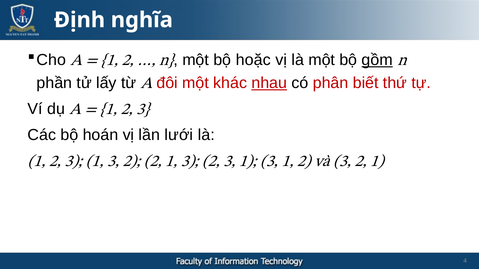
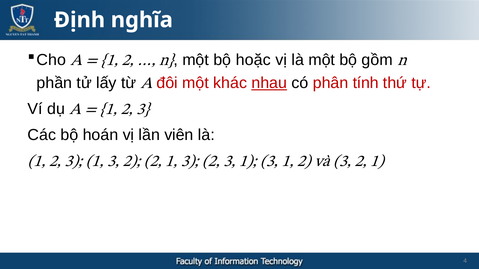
gồm underline: present -> none
biết: biết -> tính
lưới: lưới -> viên
